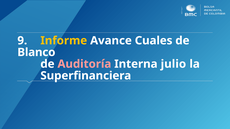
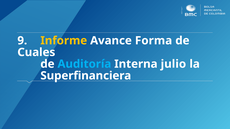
Cuales: Cuales -> Forma
Blanco: Blanco -> Cuales
Auditoría colour: pink -> light blue
